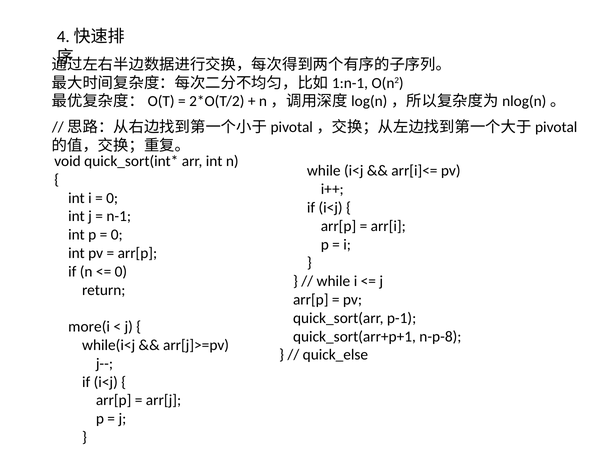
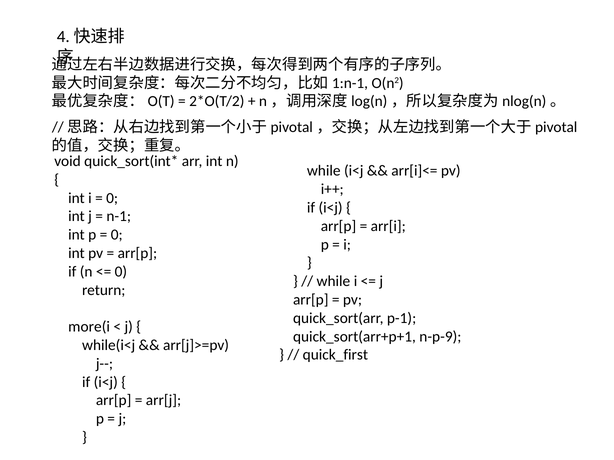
n-p-8: n-p-8 -> n-p-9
quick_else: quick_else -> quick_first
